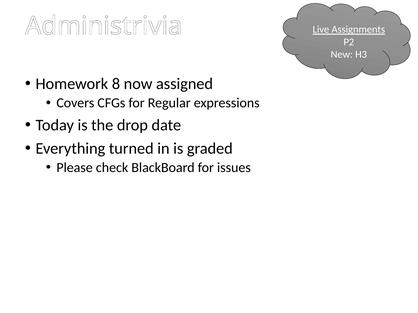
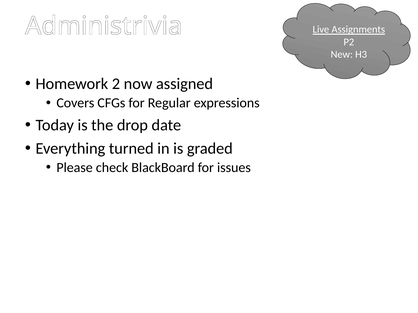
8: 8 -> 2
